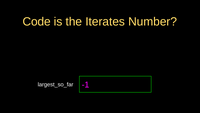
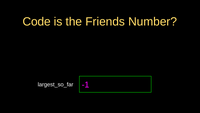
Iterates: Iterates -> Friends
